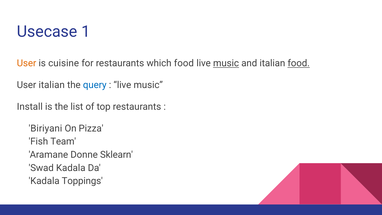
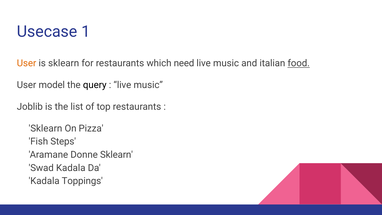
is cuisine: cuisine -> sklearn
which food: food -> need
music at (226, 63) underline: present -> none
User italian: italian -> model
query colour: blue -> black
Install: Install -> Joblib
Biriyani at (45, 128): Biriyani -> Sklearn
Team: Team -> Steps
